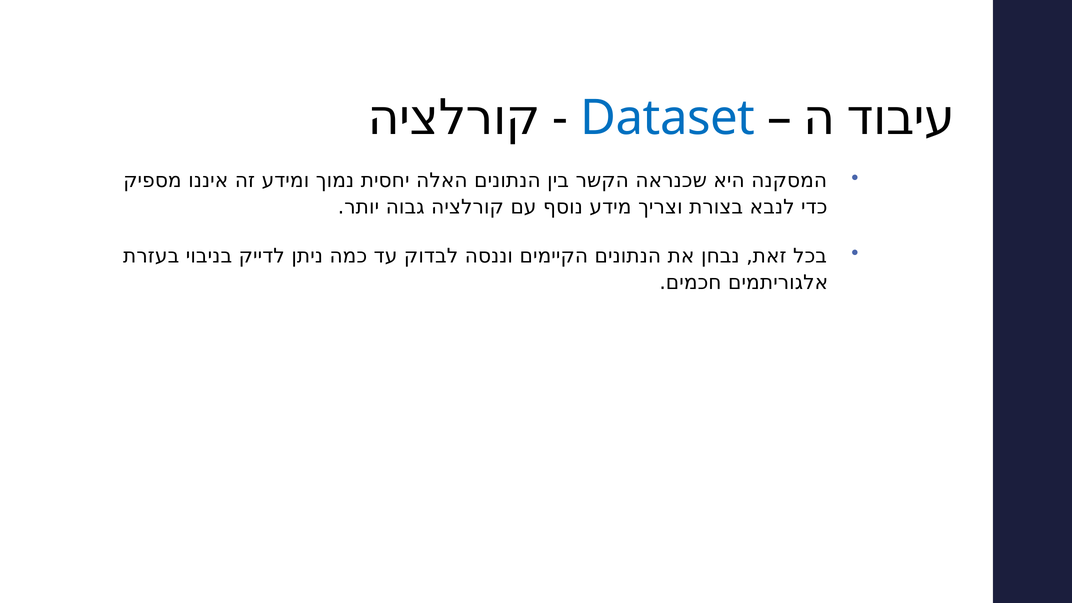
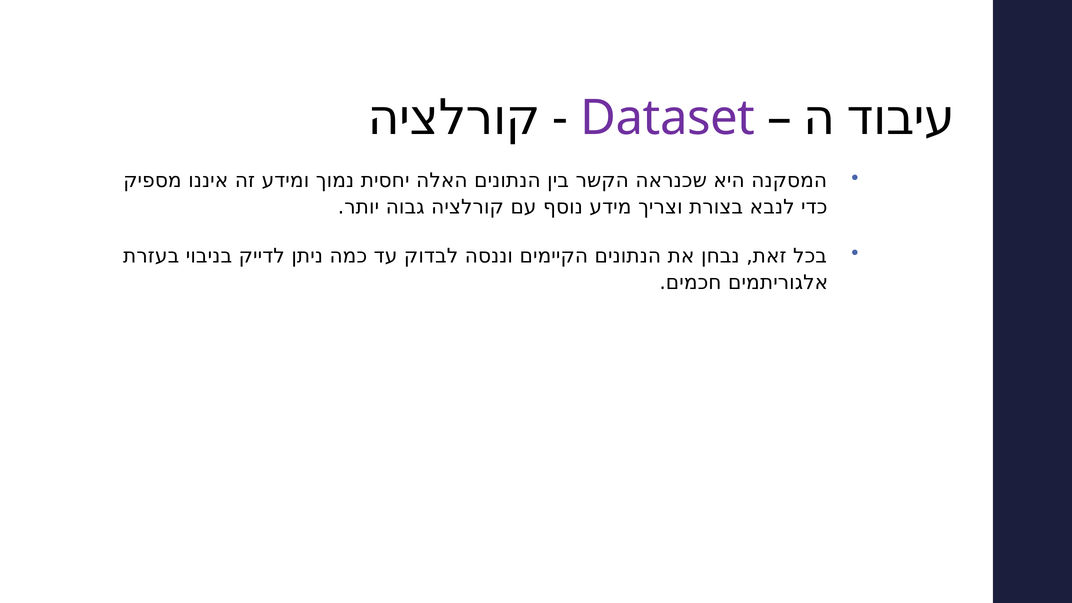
Dataset colour: blue -> purple
